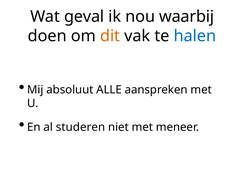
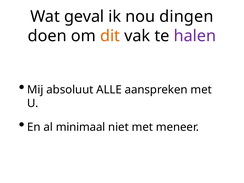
waarbij: waarbij -> dingen
halen colour: blue -> purple
studeren: studeren -> minimaal
